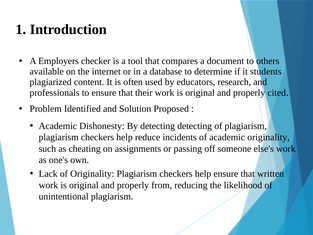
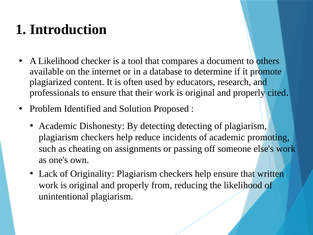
A Employers: Employers -> Likelihood
students: students -> promote
academic originality: originality -> promoting
